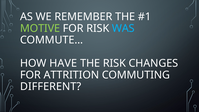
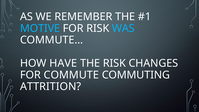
MOTIVE colour: light green -> light blue
ATTRITION: ATTRITION -> COMMUTE
DIFFERENT: DIFFERENT -> ATTRITION
